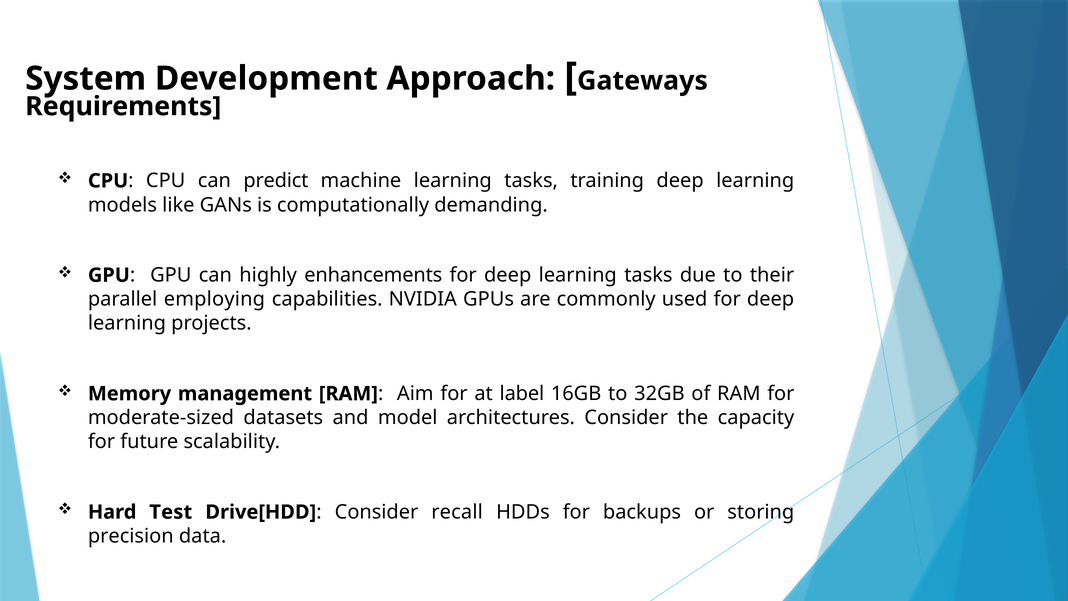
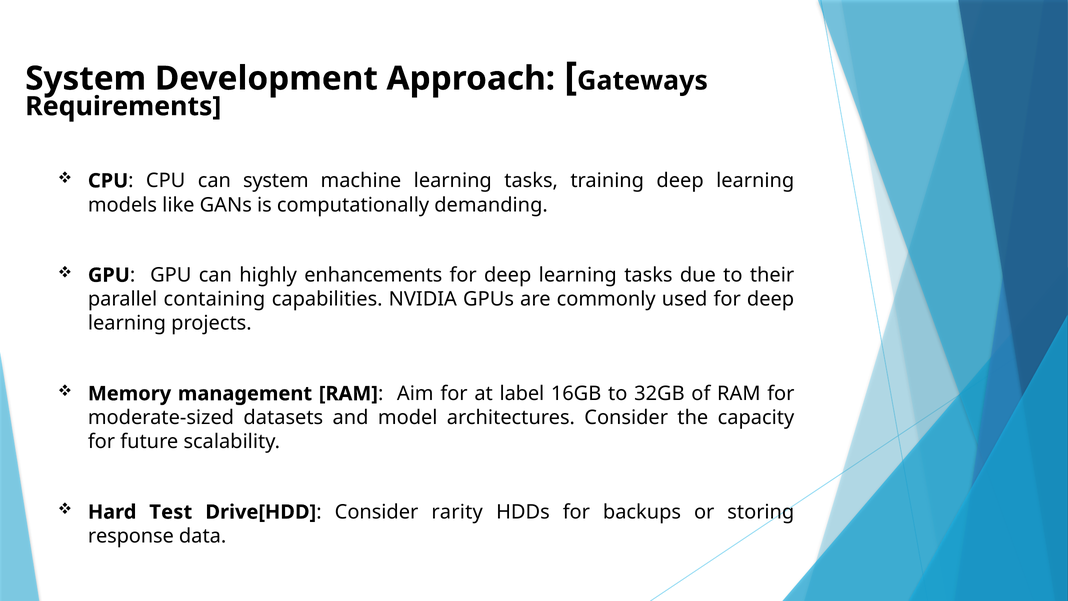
can predict: predict -> system
employing: employing -> containing
recall: recall -> rarity
precision: precision -> response
